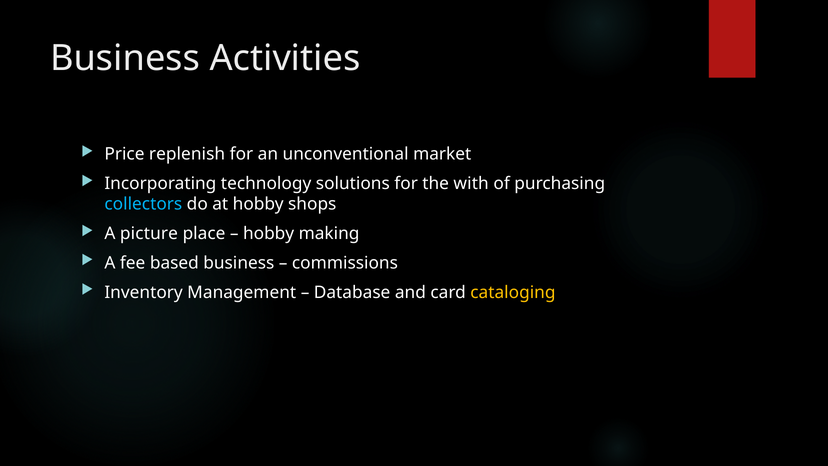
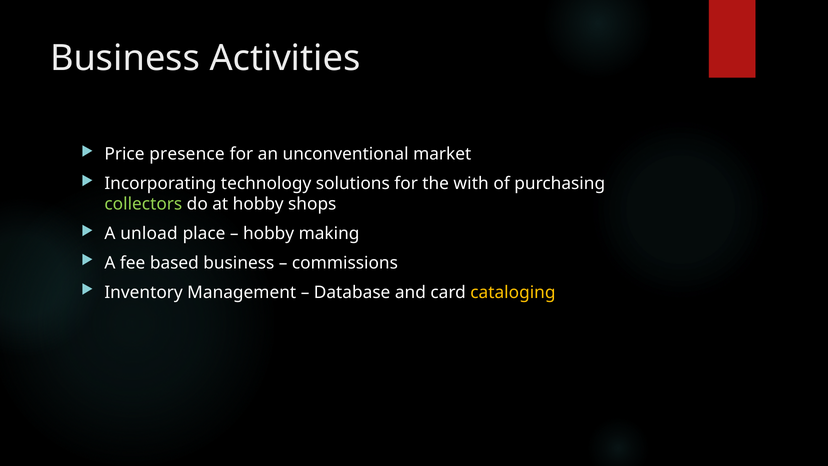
replenish: replenish -> presence
collectors colour: light blue -> light green
picture: picture -> unload
